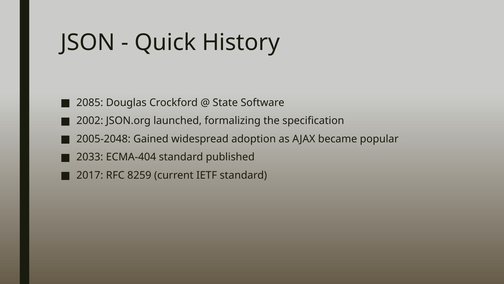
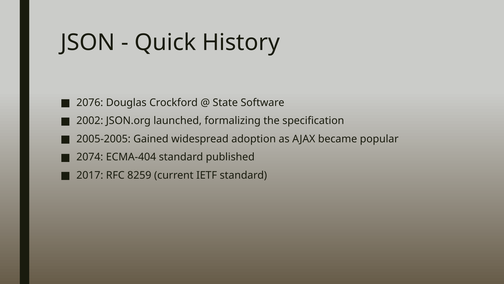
2085: 2085 -> 2076
2005-2048: 2005-2048 -> 2005-2005
2033: 2033 -> 2074
